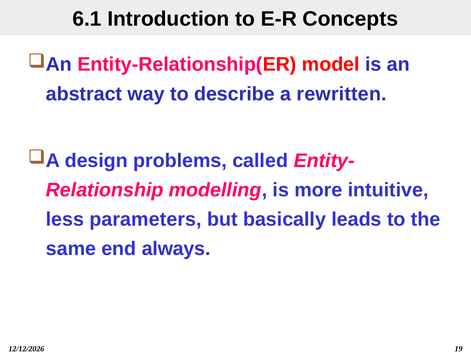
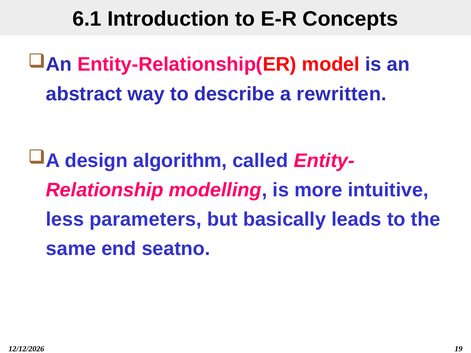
problems: problems -> algorithm
always: always -> seatno
